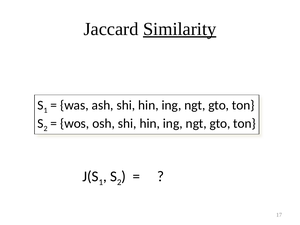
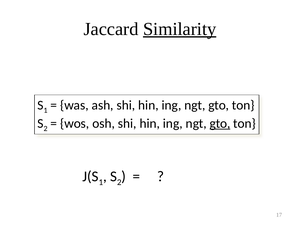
gto at (220, 123) underline: none -> present
